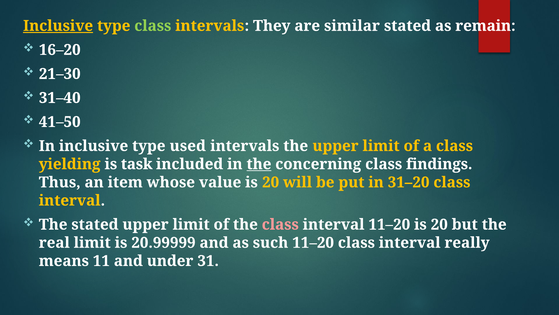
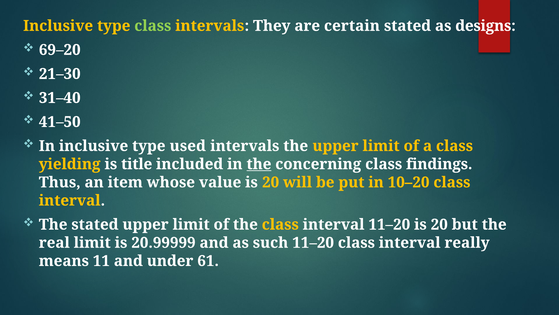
Inclusive at (58, 26) underline: present -> none
similar: similar -> certain
remain: remain -> designs
16–20: 16–20 -> 69–20
task: task -> title
31–20: 31–20 -> 10–20
class at (280, 224) colour: pink -> yellow
31: 31 -> 61
